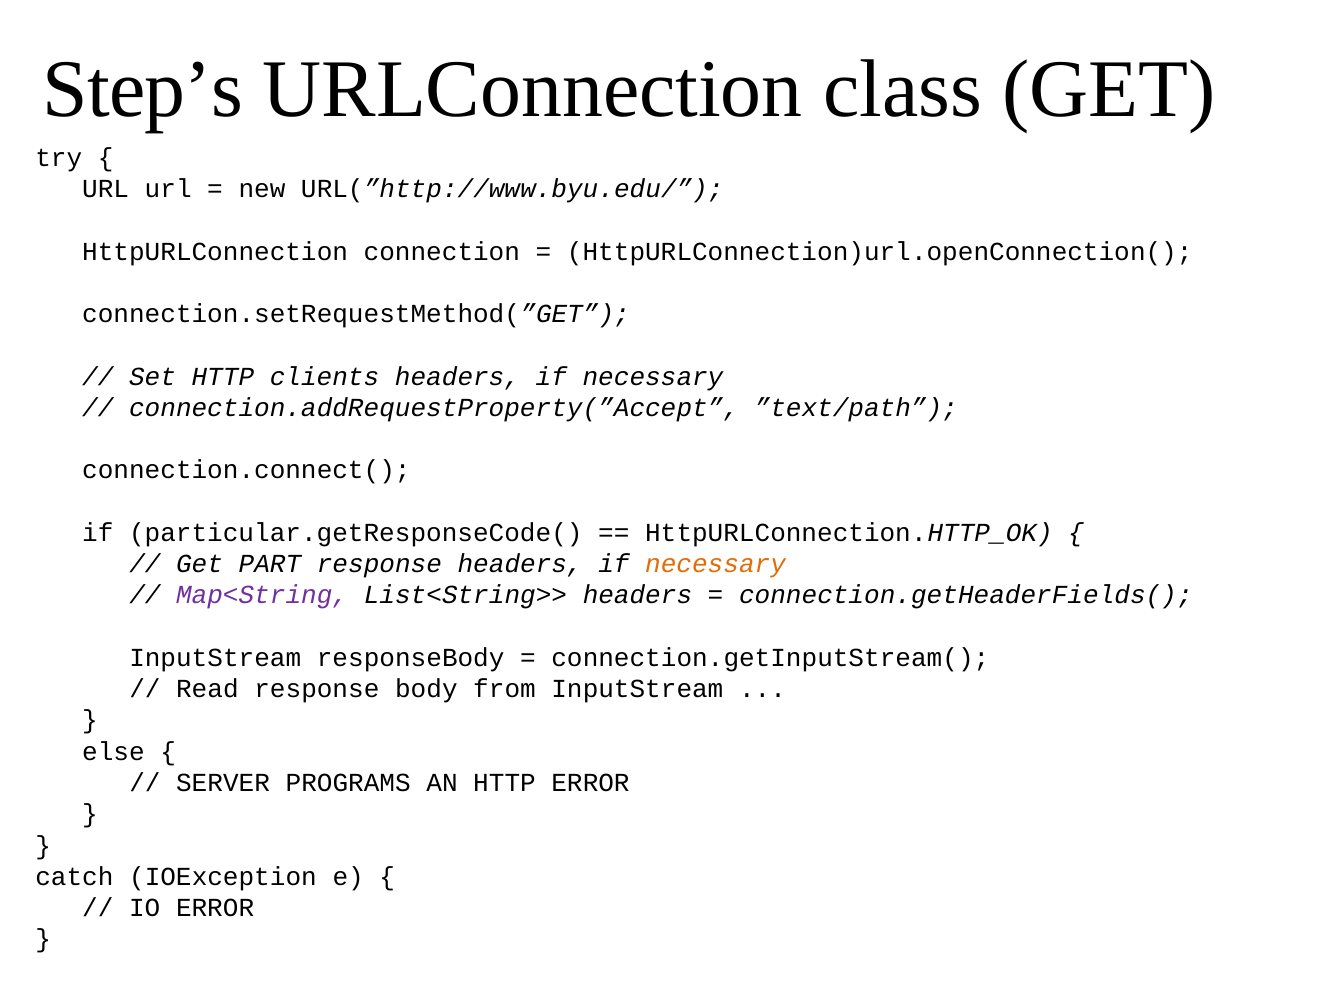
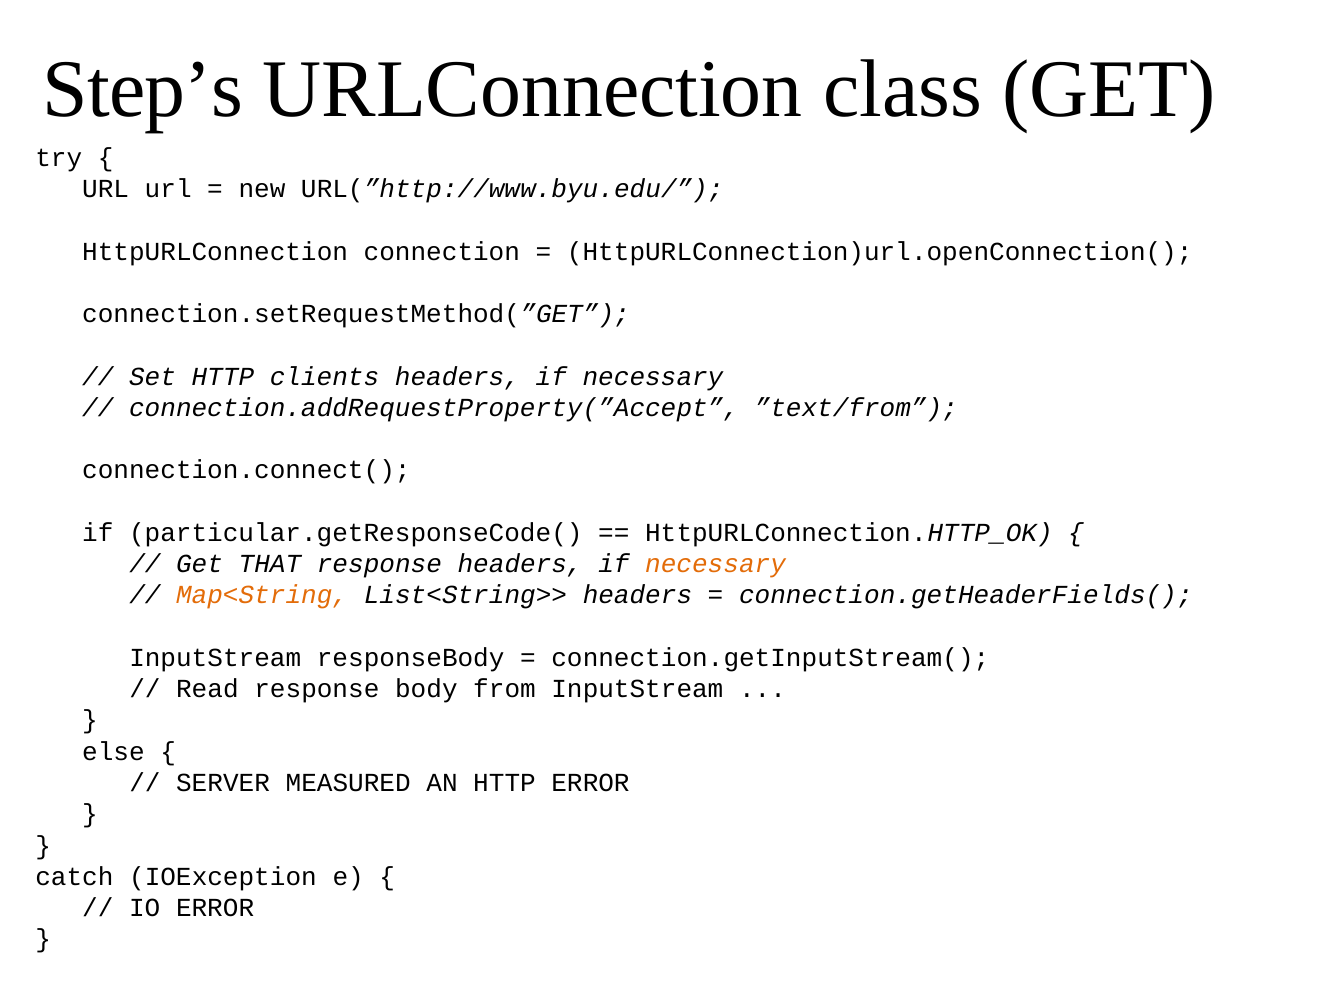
”text/path: ”text/path -> ”text/from
PART: PART -> THAT
Map<String colour: purple -> orange
PROGRAMS: PROGRAMS -> MEASURED
